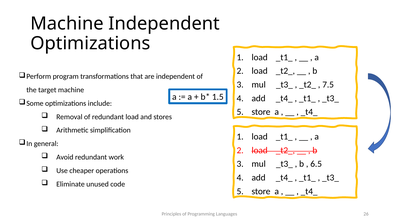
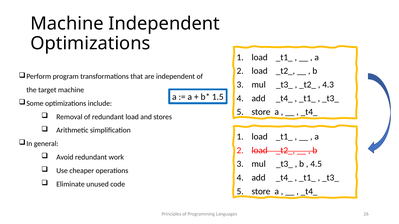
7.5: 7.5 -> 4.3
6.5: 6.5 -> 4.5
